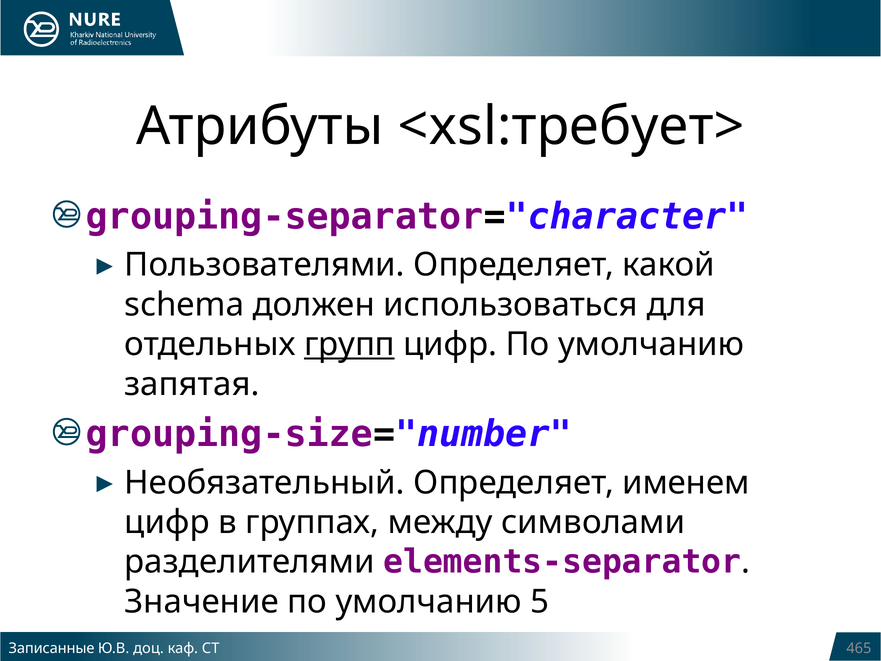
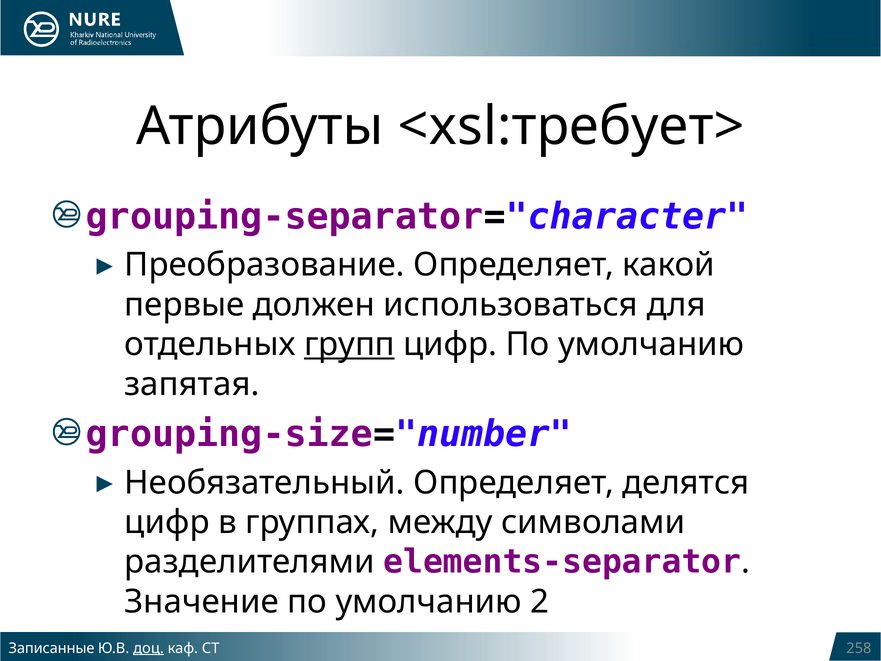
Пользователями: Пользователями -> Преобразование
schema: schema -> первые
именем: именем -> делятся
5: 5 -> 2
доц underline: none -> present
465: 465 -> 258
